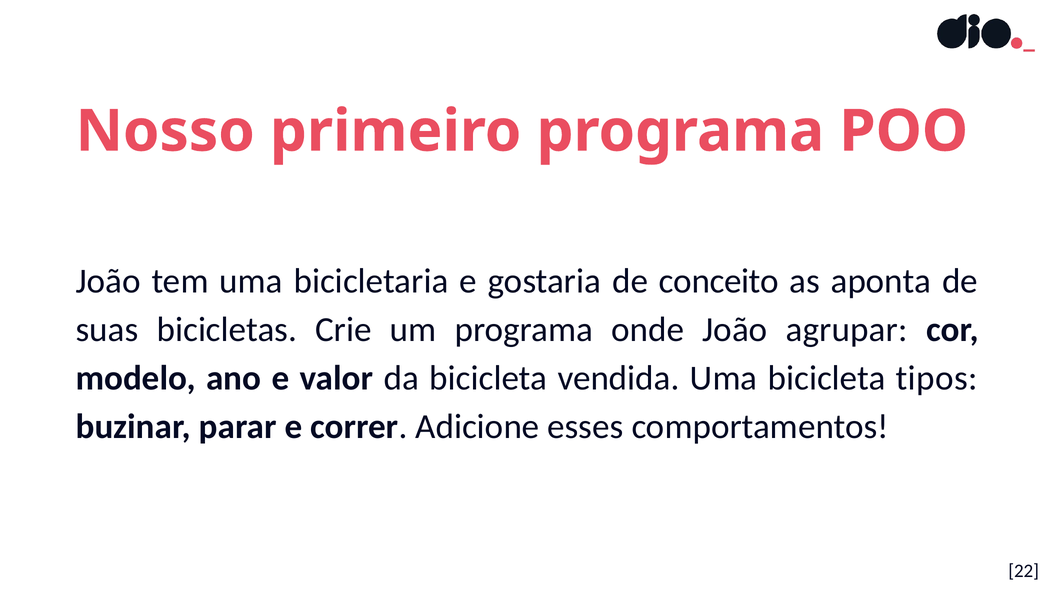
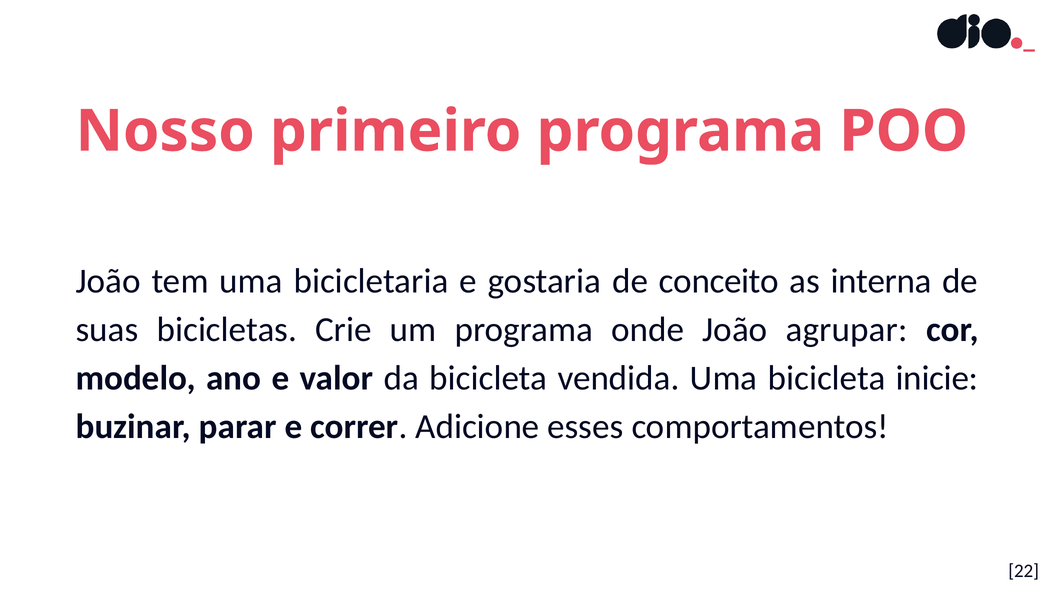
aponta: aponta -> interna
tipos: tipos -> inicie
